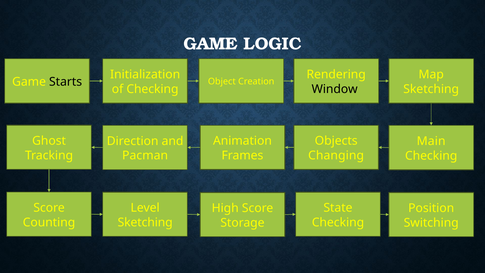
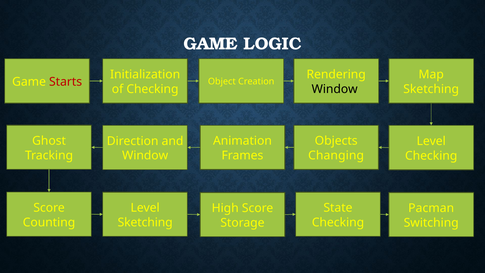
Starts colour: black -> red
Main at (431, 141): Main -> Level
Pacman at (145, 156): Pacman -> Window
Position: Position -> Pacman
